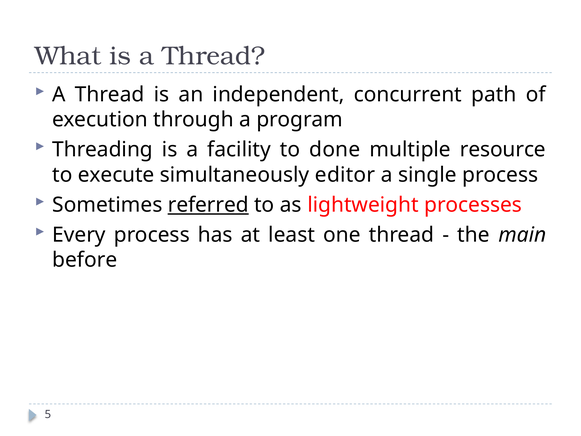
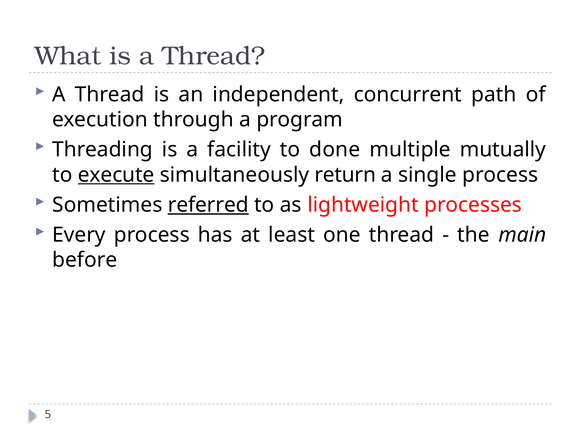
resource: resource -> mutually
execute underline: none -> present
editor: editor -> return
